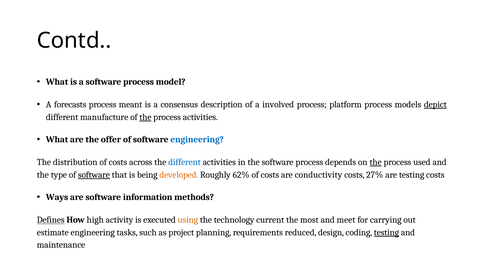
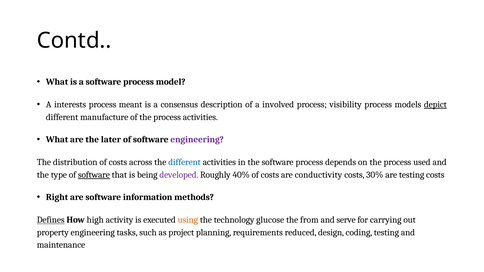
forecasts: forecasts -> interests
platform: platform -> visibility
the at (145, 117) underline: present -> none
offer: offer -> later
engineering at (197, 140) colour: blue -> purple
the at (376, 162) underline: present -> none
developed colour: orange -> purple
62%: 62% -> 40%
27%: 27% -> 30%
Ways: Ways -> Right
current: current -> glucose
most: most -> from
meet: meet -> serve
estimate: estimate -> property
testing at (386, 233) underline: present -> none
